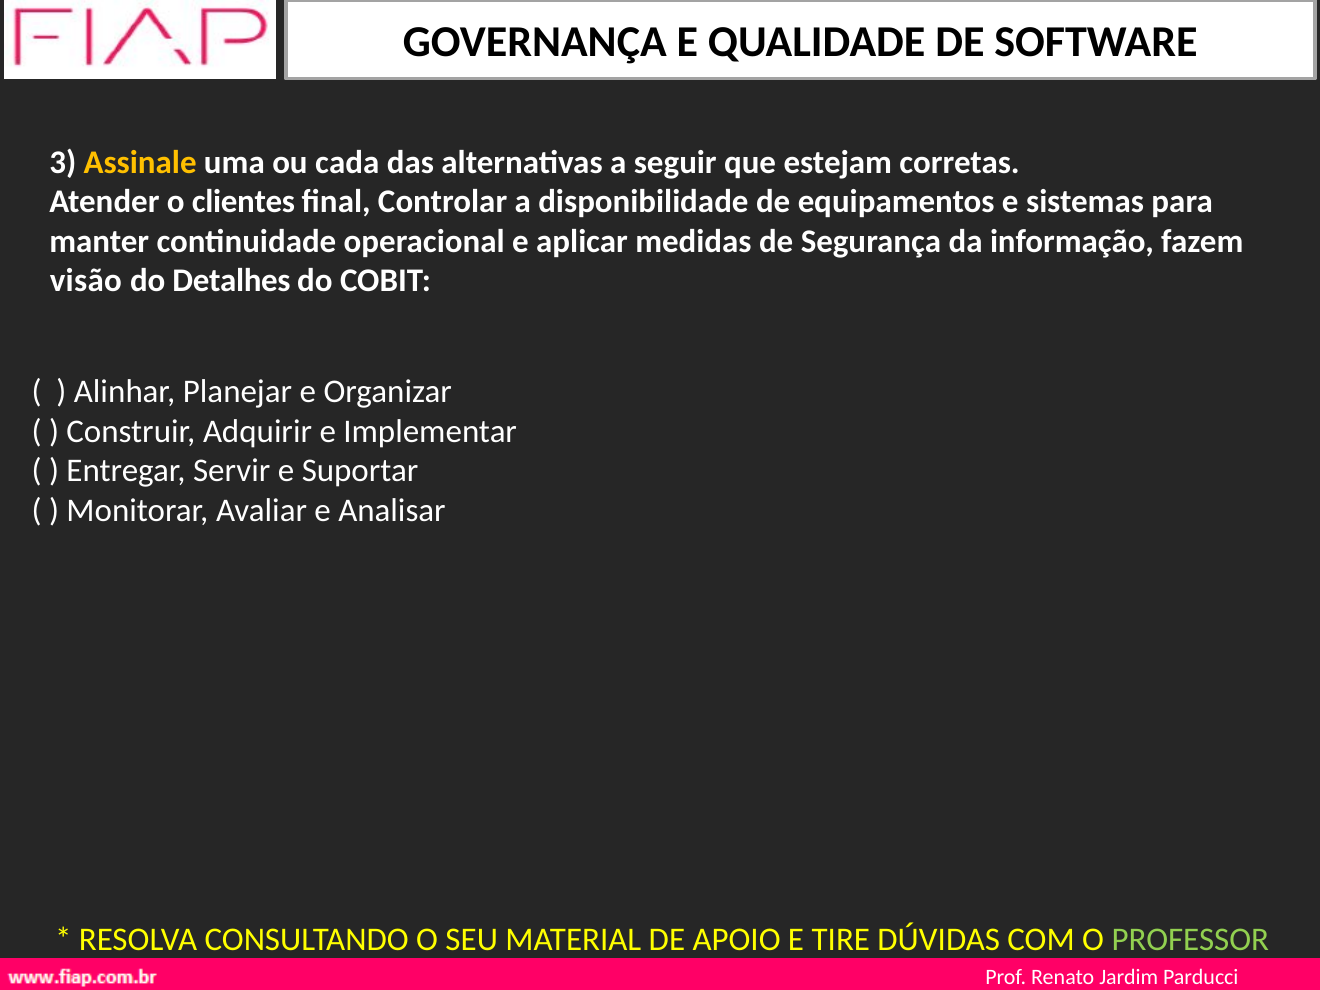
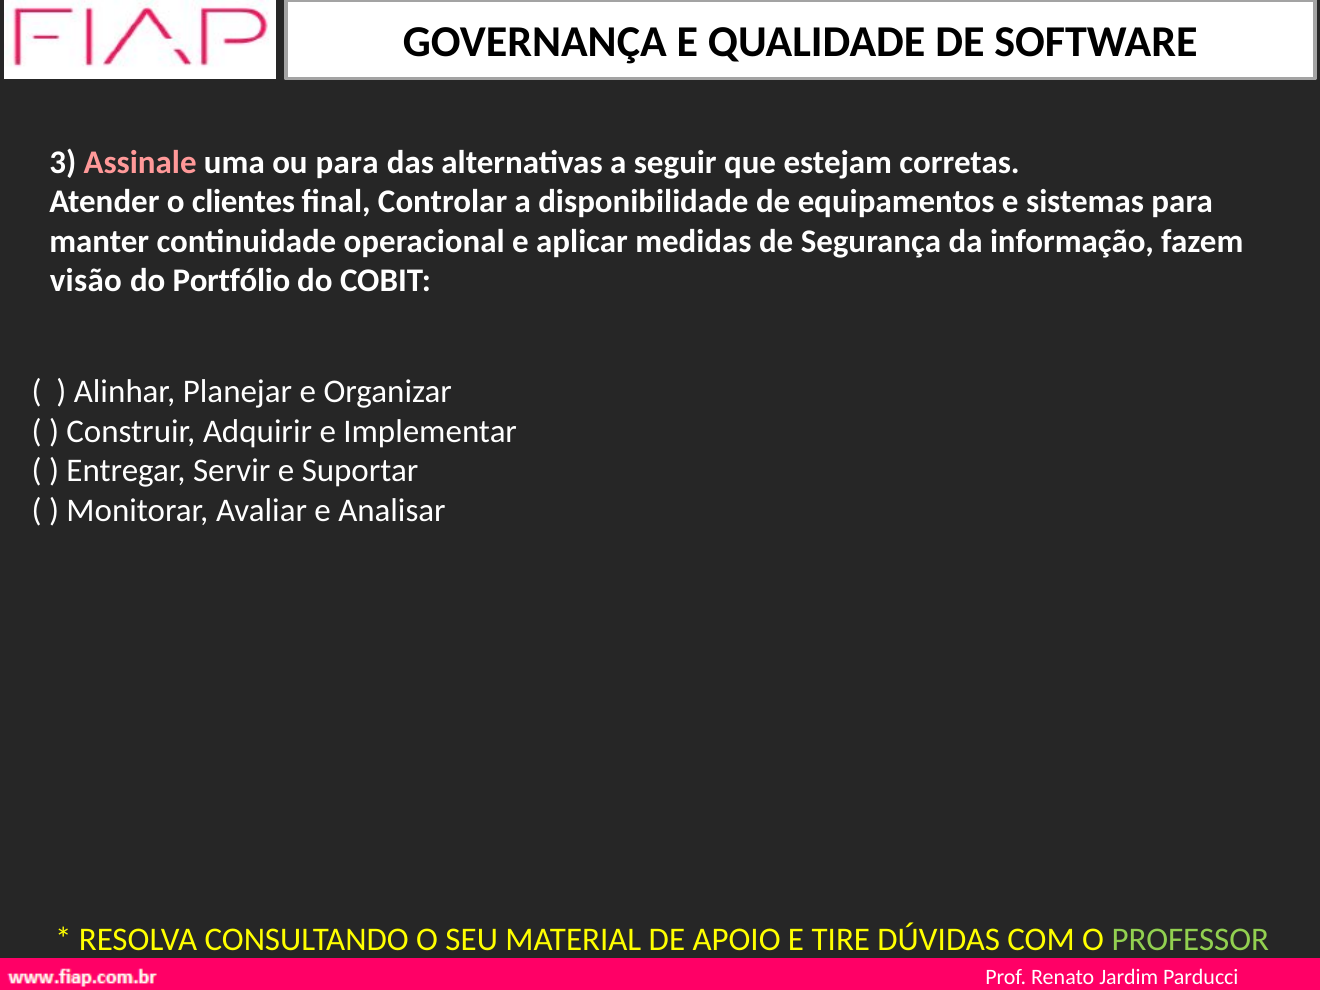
Assinale colour: yellow -> pink
ou cada: cada -> para
Detalhes: Detalhes -> Portfólio
